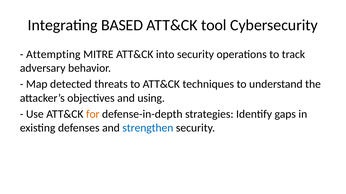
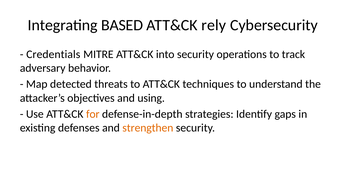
tool: tool -> rely
Attempting: Attempting -> Credentials
strengthen colour: blue -> orange
